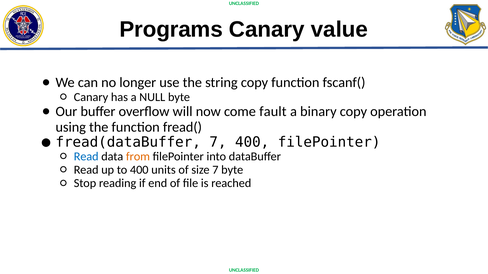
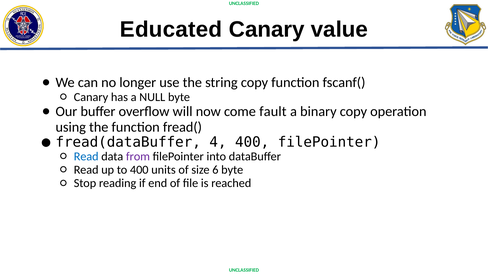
Programs: Programs -> Educated
fread(dataBuffer 7: 7 -> 4
from colour: orange -> purple
size 7: 7 -> 6
